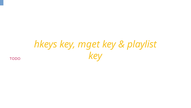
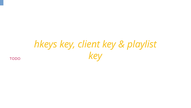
mget: mget -> client
